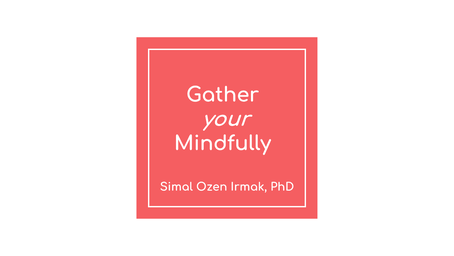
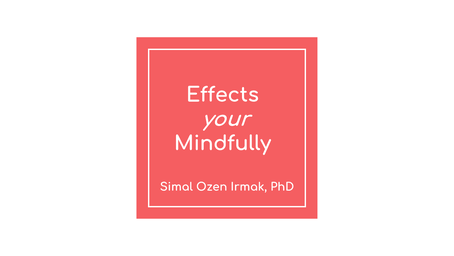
Gather: Gather -> Effects
